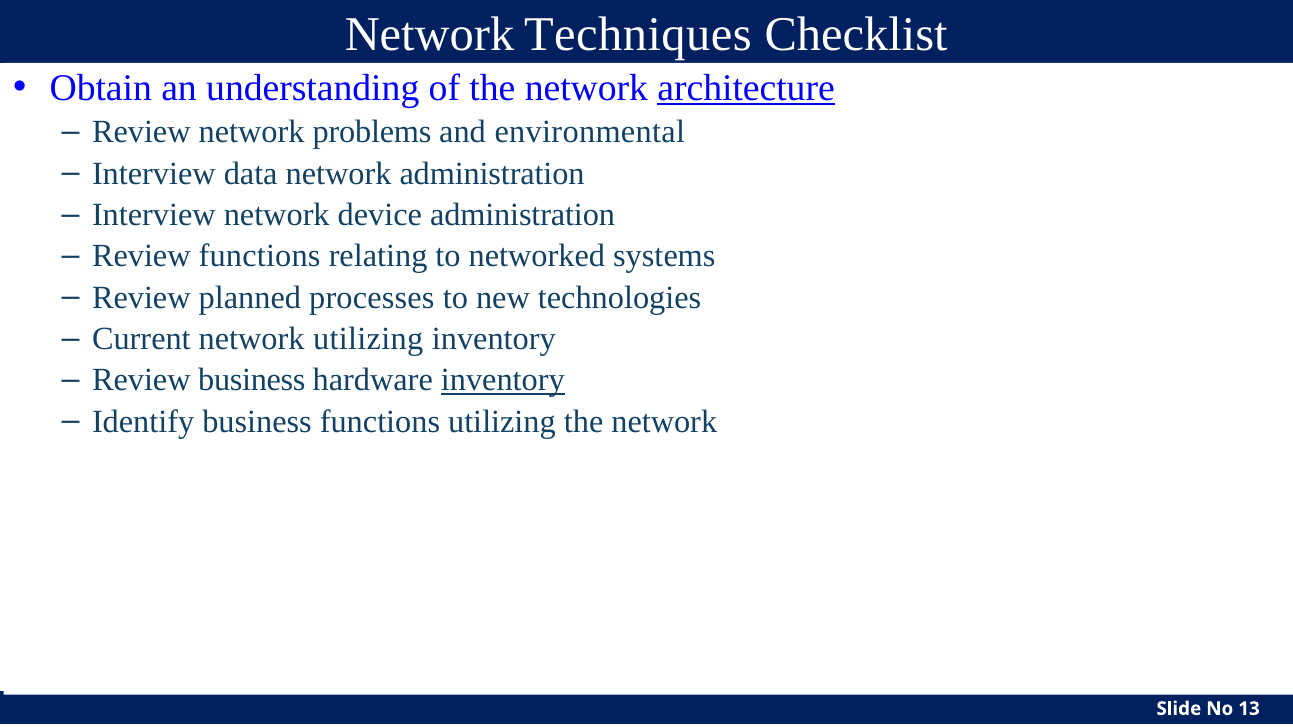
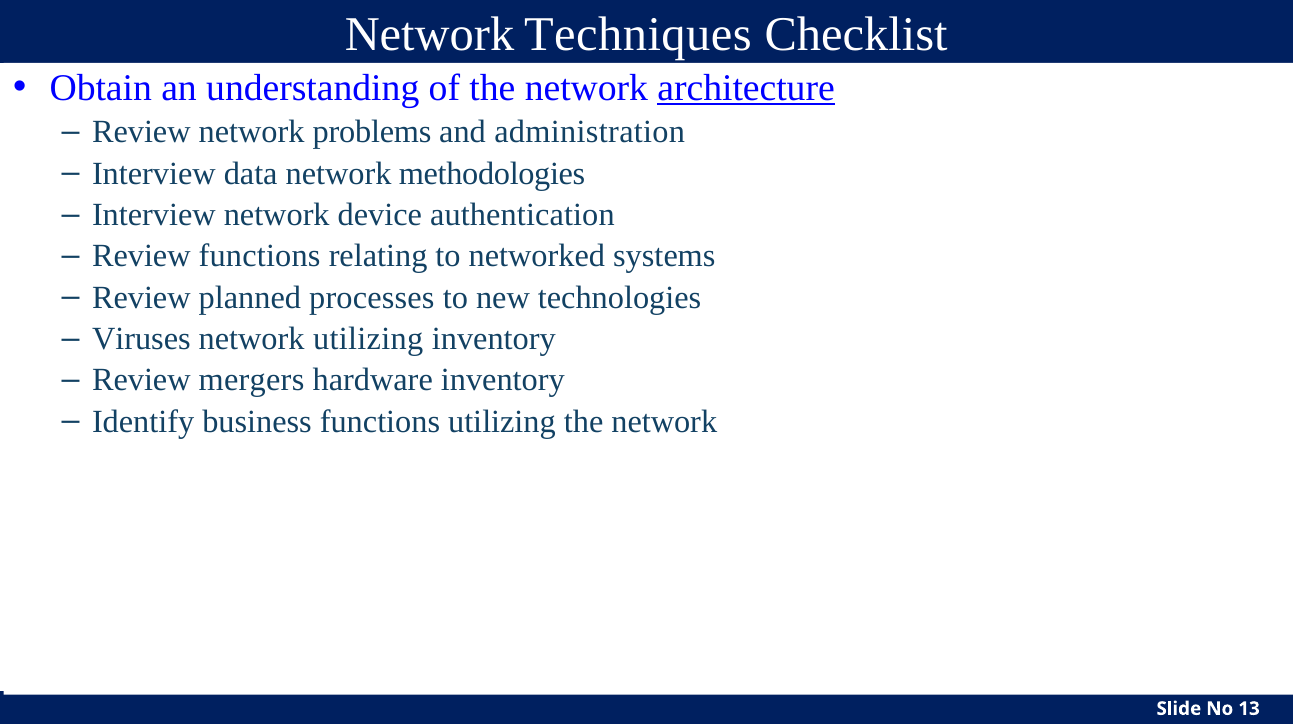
environmental: environmental -> administration
network administration: administration -> methodologies
device administration: administration -> authentication
Current: Current -> Viruses
Review business: business -> mergers
inventory at (503, 380) underline: present -> none
